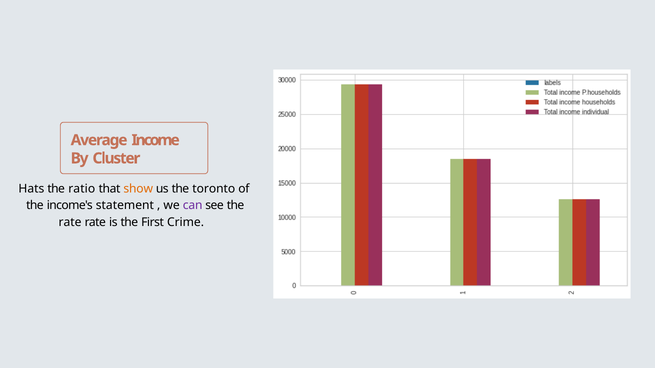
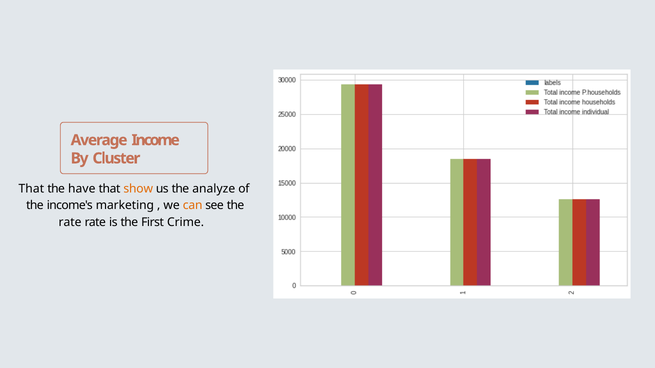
Hats at (31, 189): Hats -> That
ratio: ratio -> have
toronto: toronto -> analyze
statement: statement -> marketing
can colour: purple -> orange
